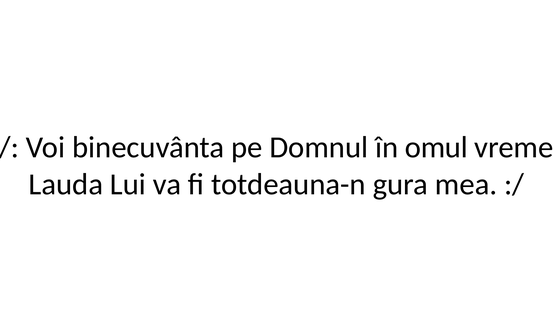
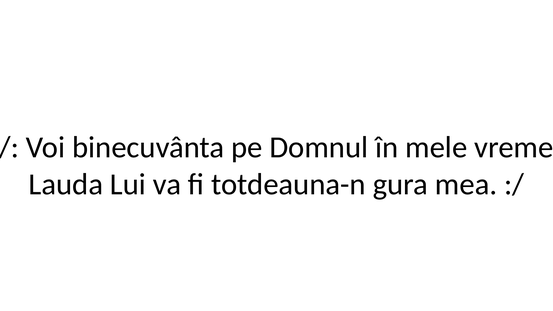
omul: omul -> mele
